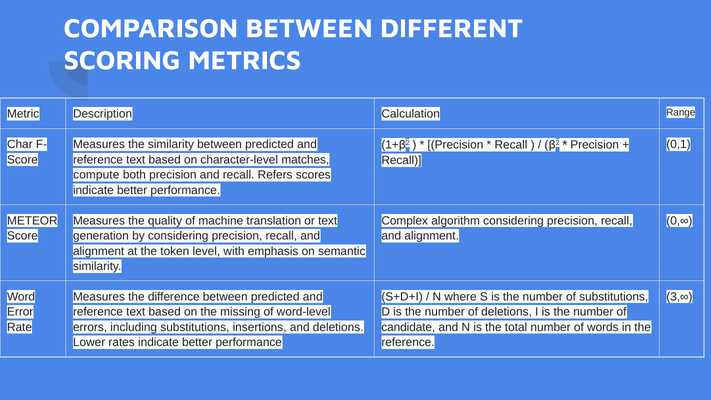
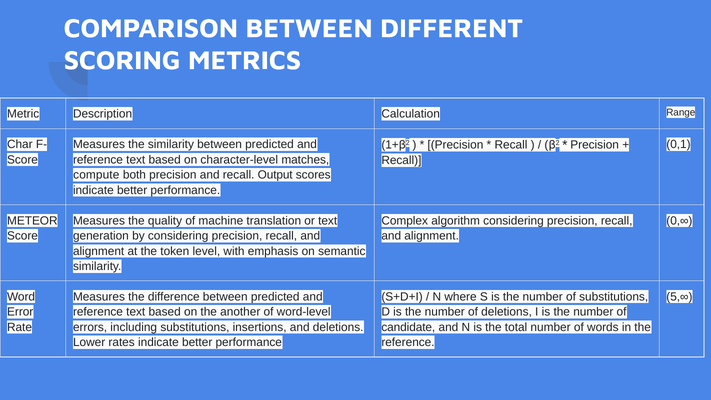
Refers: Refers -> Output
3,∞: 3,∞ -> 5,∞
missing: missing -> another
